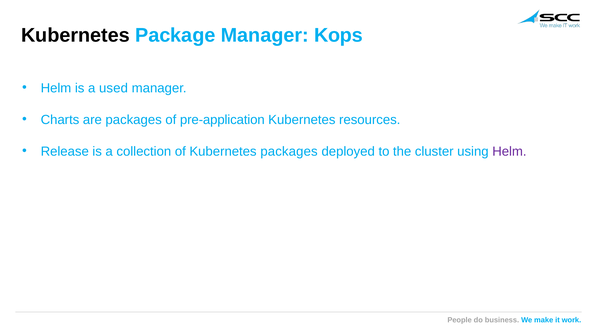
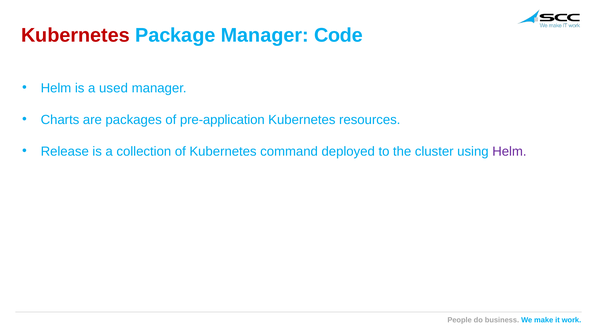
Kubernetes at (75, 35) colour: black -> red
Kops: Kops -> Code
Kubernetes packages: packages -> command
